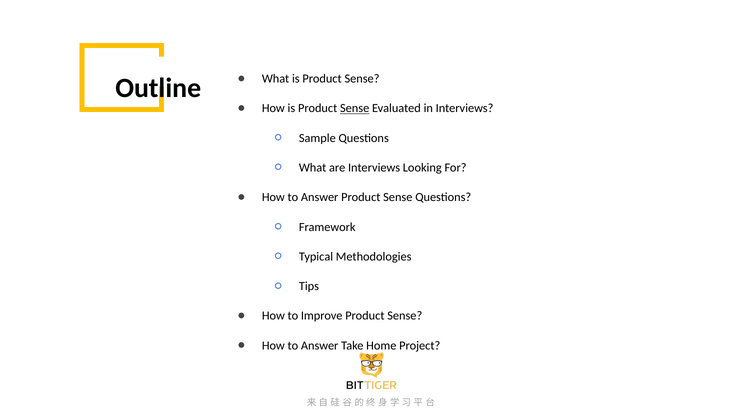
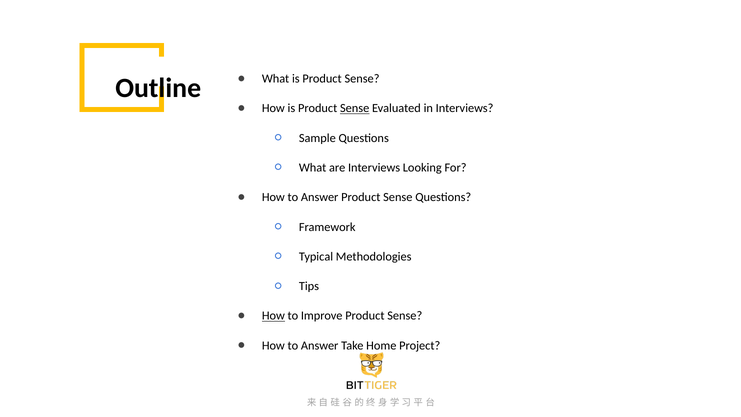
How at (273, 316) underline: none -> present
